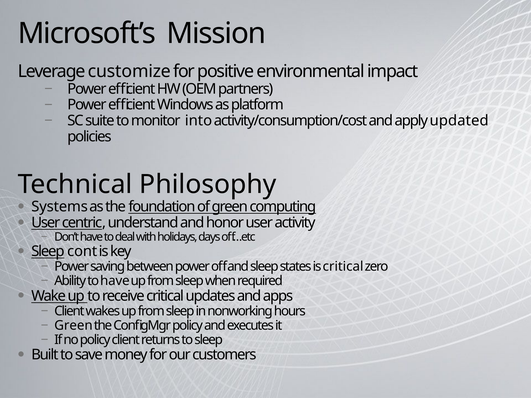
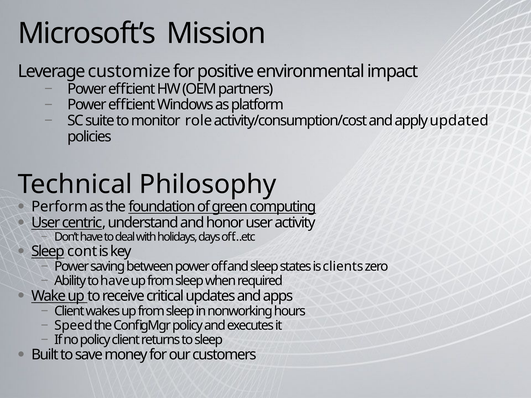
into: into -> role
Systems: Systems -> Perform
is critical: critical -> clients
Green at (73, 326): Green -> Speed
